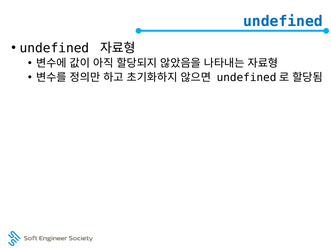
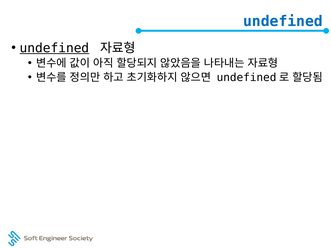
undefined at (54, 48) underline: none -> present
